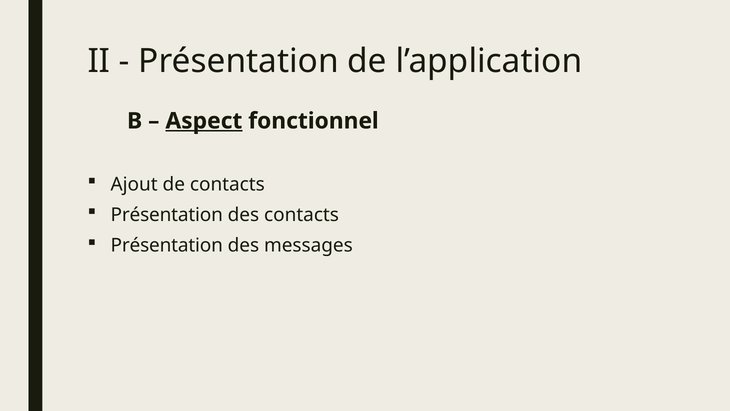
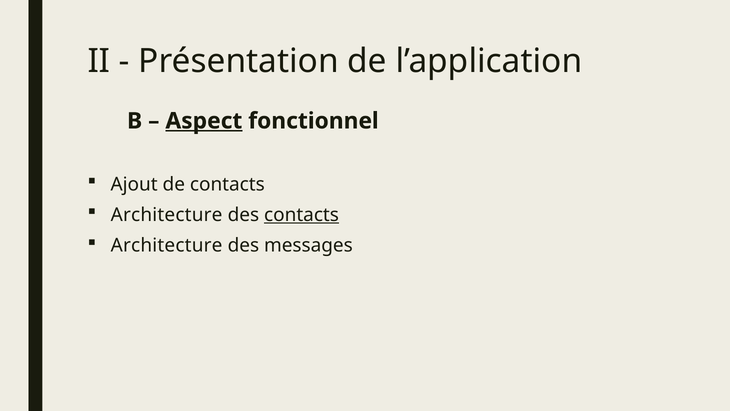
Présentation at (167, 215): Présentation -> Architecture
contacts at (302, 215) underline: none -> present
Présentation at (167, 245): Présentation -> Architecture
